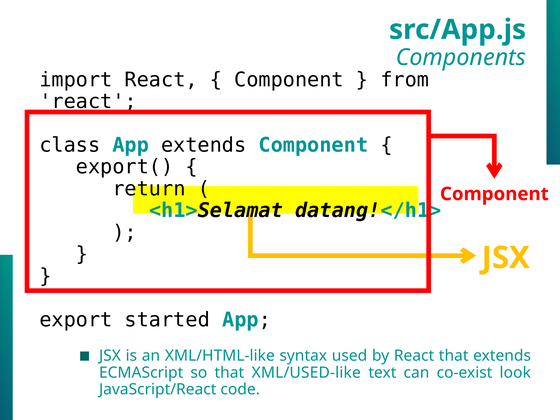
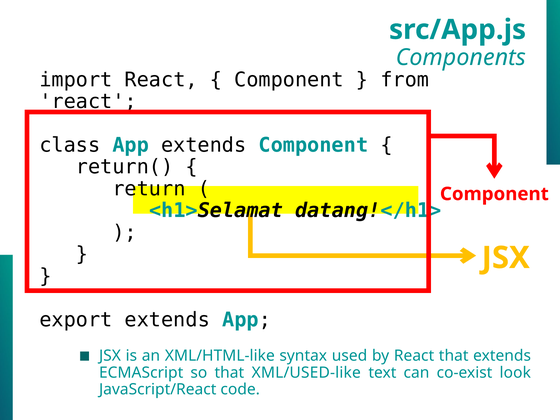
export(: export( -> return(
export started: started -> extends
